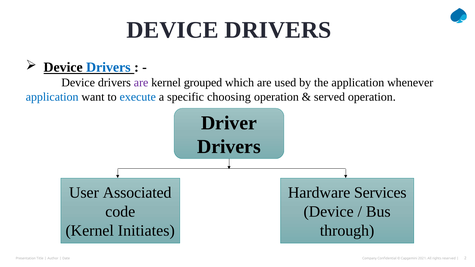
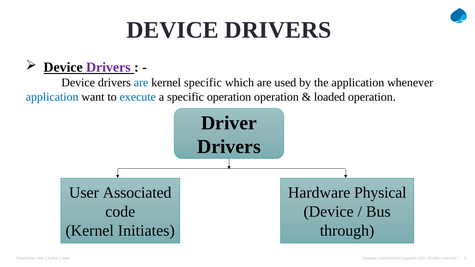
Drivers at (108, 67) colour: blue -> purple
are at (141, 83) colour: purple -> blue
kernel grouped: grouped -> specific
specific choosing: choosing -> operation
served: served -> loaded
Services: Services -> Physical
